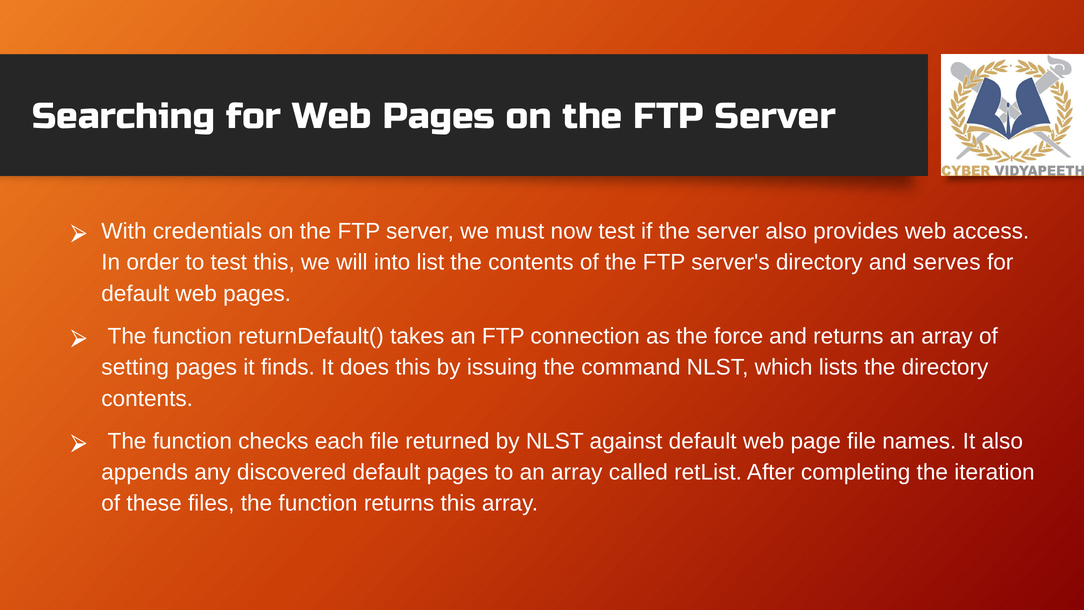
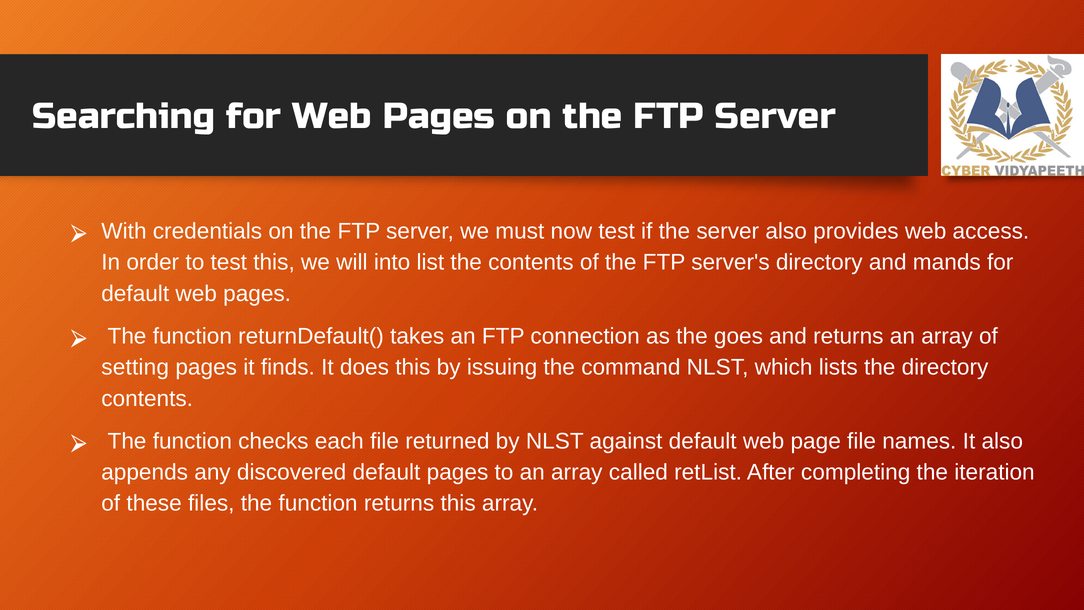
serves: serves -> mands
force: force -> goes
